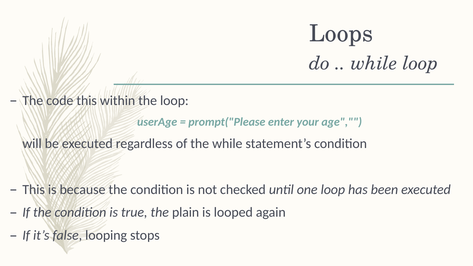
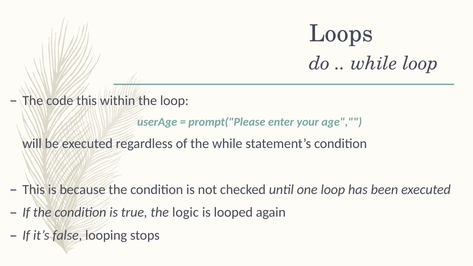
plain: plain -> logic
